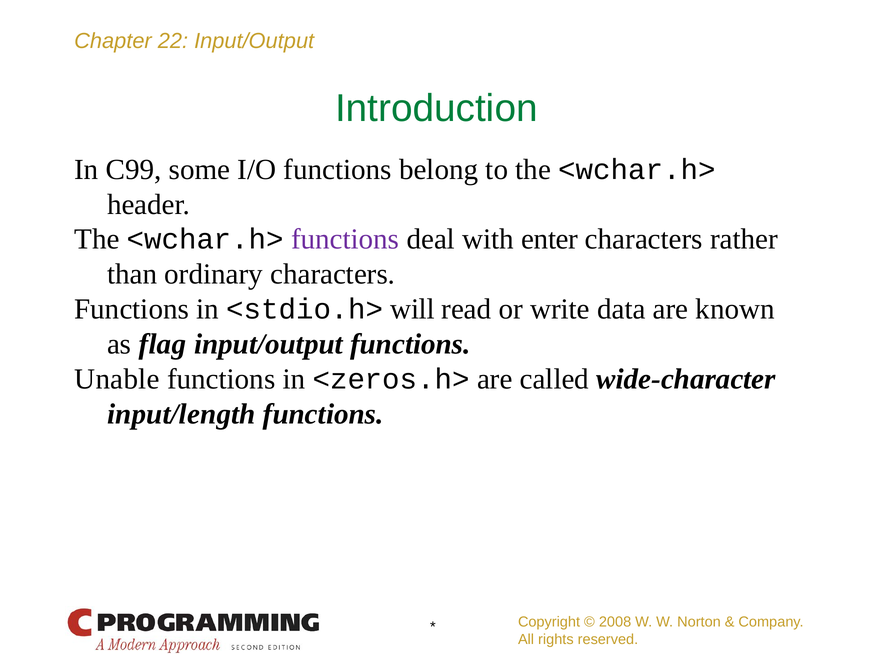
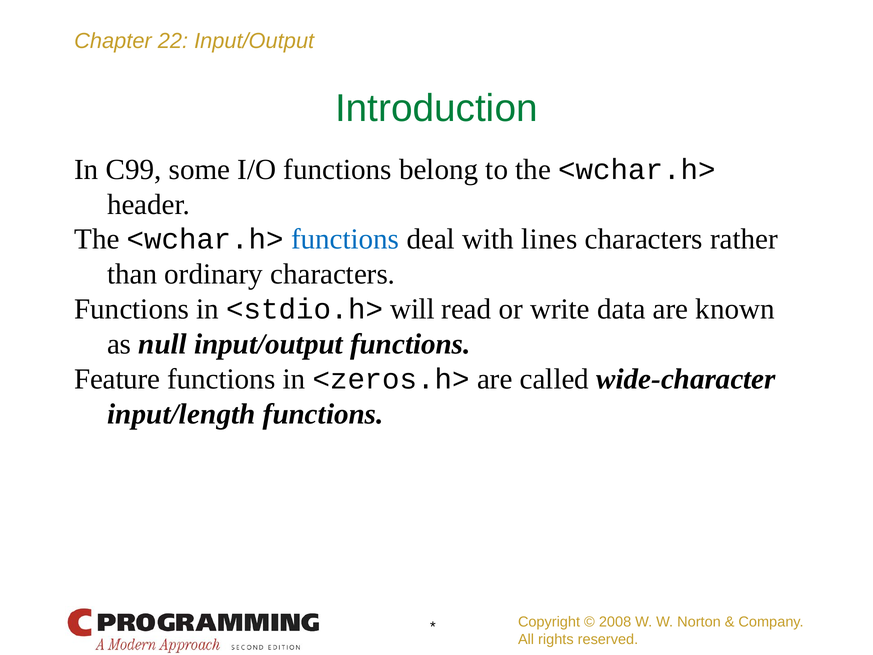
functions at (345, 239) colour: purple -> blue
enter: enter -> lines
flag: flag -> null
Unable: Unable -> Feature
